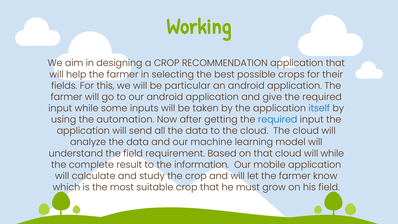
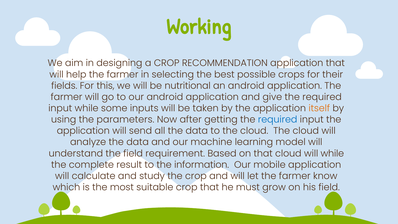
particular: particular -> nutritional
itself colour: blue -> orange
automation: automation -> parameters
